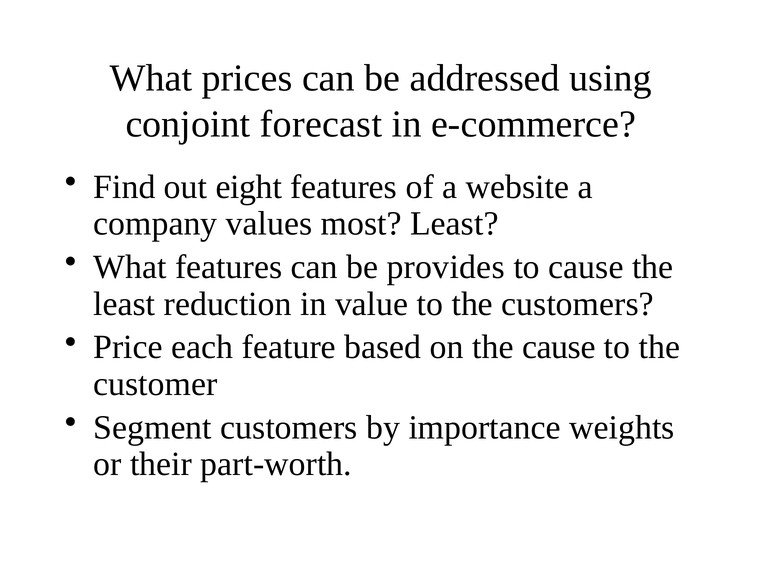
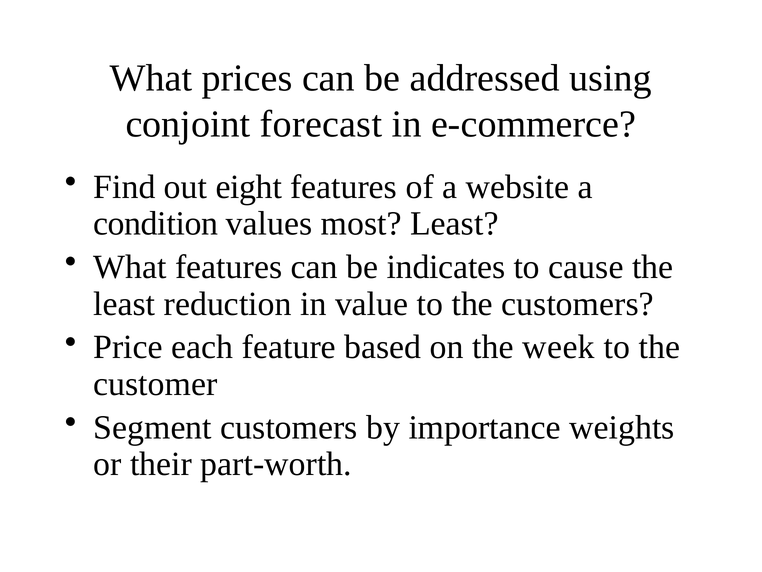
company: company -> condition
provides: provides -> indicates
the cause: cause -> week
